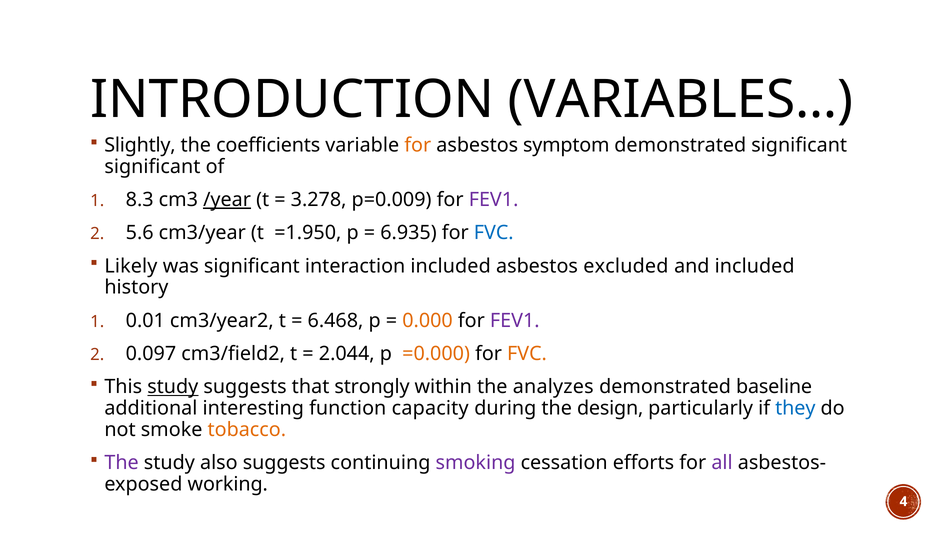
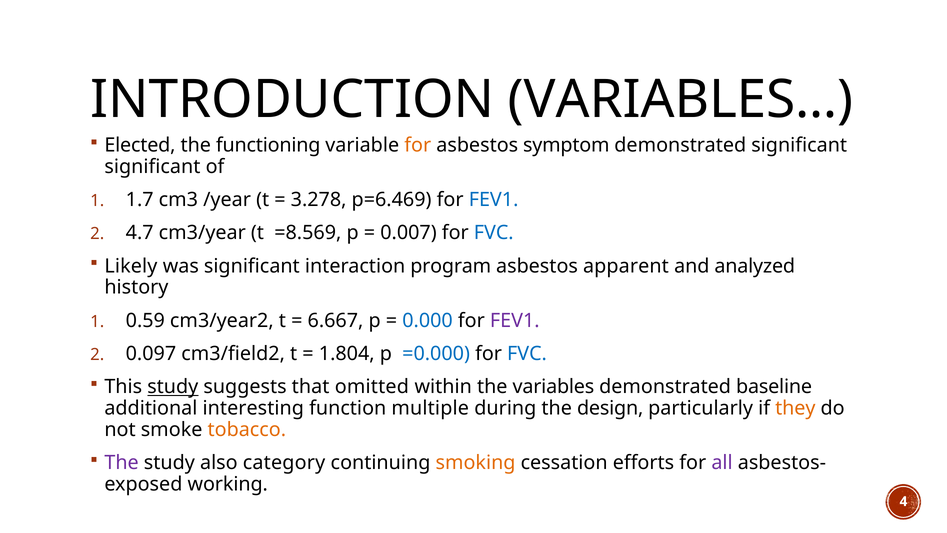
Slightly: Slightly -> Elected
coefficients: coefficients -> functioning
8.3: 8.3 -> 1.7
/year underline: present -> none
p=0.009: p=0.009 -> p=6.469
FEV1 at (494, 200) colour: purple -> blue
5.6: 5.6 -> 4.7
=1.950: =1.950 -> =8.569
6.935: 6.935 -> 0.007
interaction included: included -> program
excluded: excluded -> apparent
and included: included -> analyzed
0.01: 0.01 -> 0.59
6.468: 6.468 -> 6.667
0.000 colour: orange -> blue
2.044: 2.044 -> 1.804
=0.000 colour: orange -> blue
FVC at (527, 354) colour: orange -> blue
strongly: strongly -> omitted
analyzes: analyzes -> variables
capacity: capacity -> multiple
they colour: blue -> orange
also suggests: suggests -> category
smoking colour: purple -> orange
